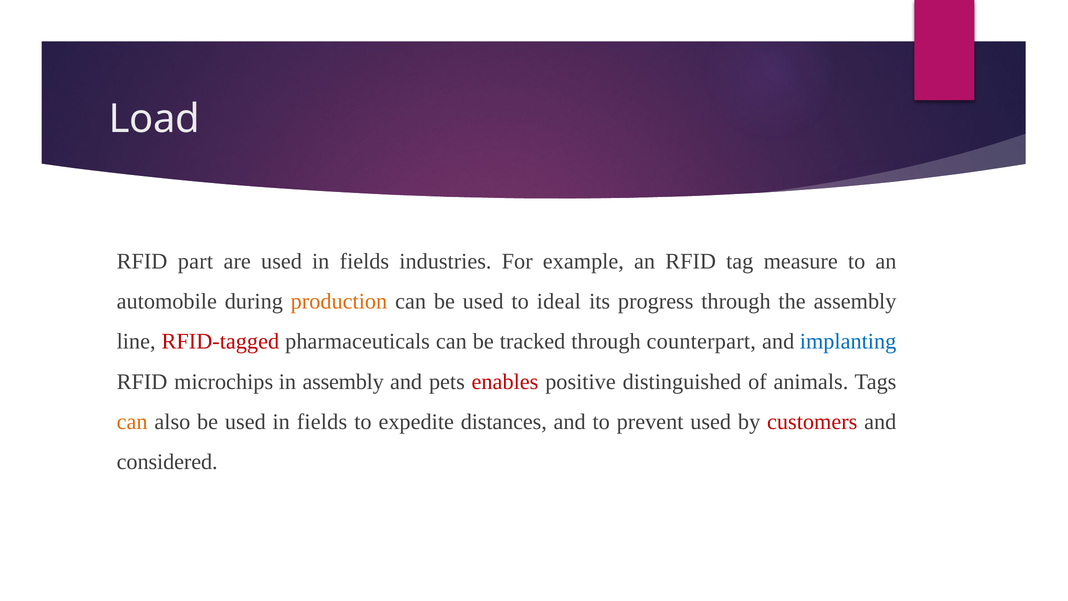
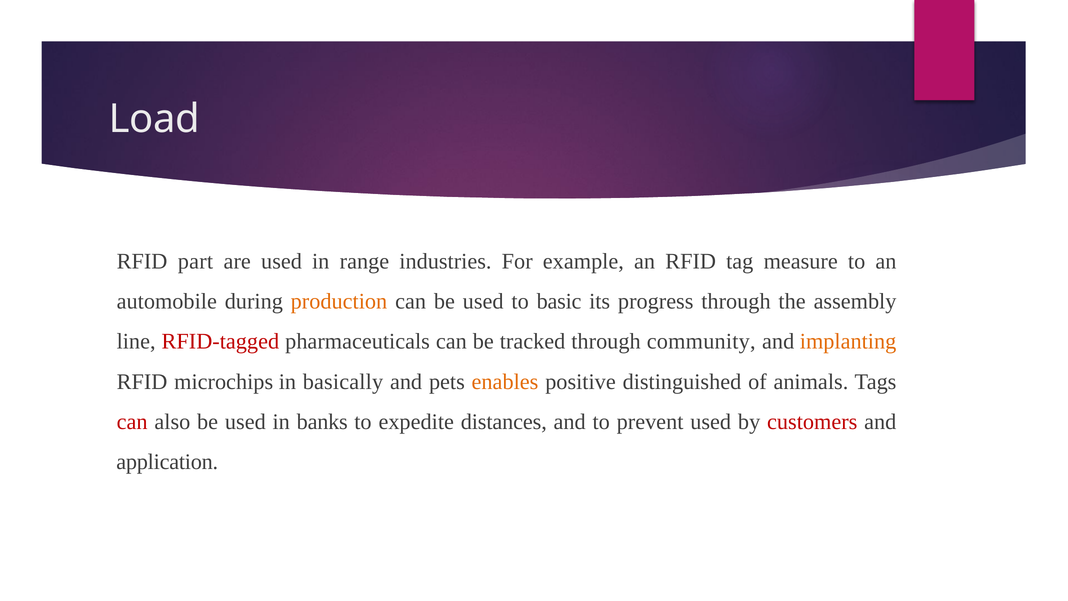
are used in fields: fields -> range
ideal: ideal -> basic
counterpart: counterpart -> community
implanting colour: blue -> orange
in assembly: assembly -> basically
enables colour: red -> orange
can at (132, 422) colour: orange -> red
be used in fields: fields -> banks
considered: considered -> application
